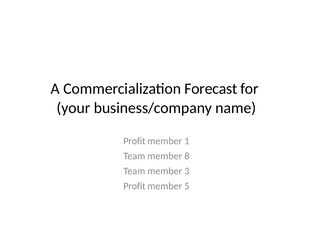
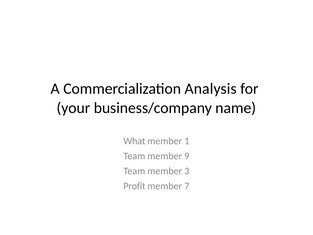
Forecast: Forecast -> Analysis
Profit at (134, 141): Profit -> What
8: 8 -> 9
5: 5 -> 7
